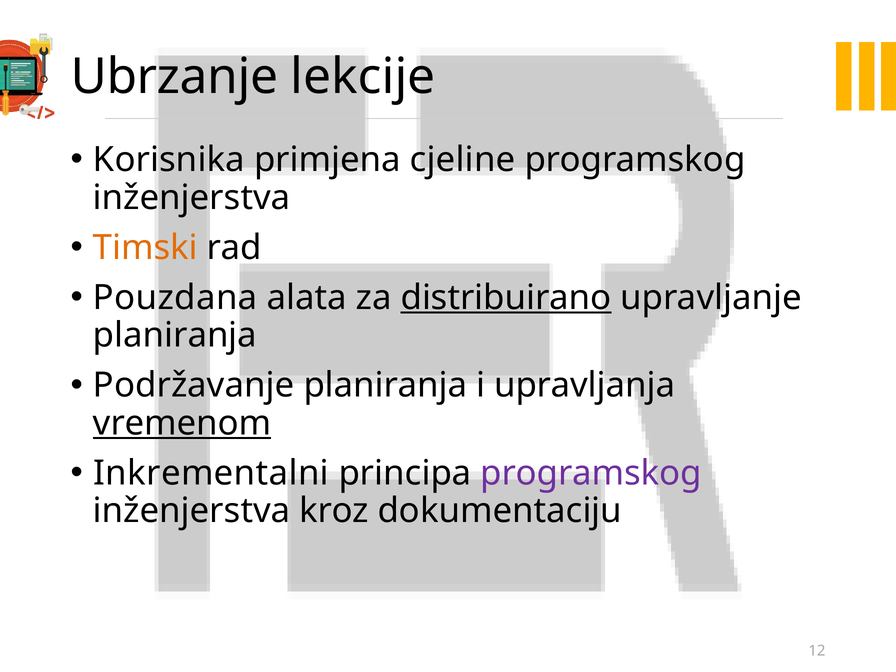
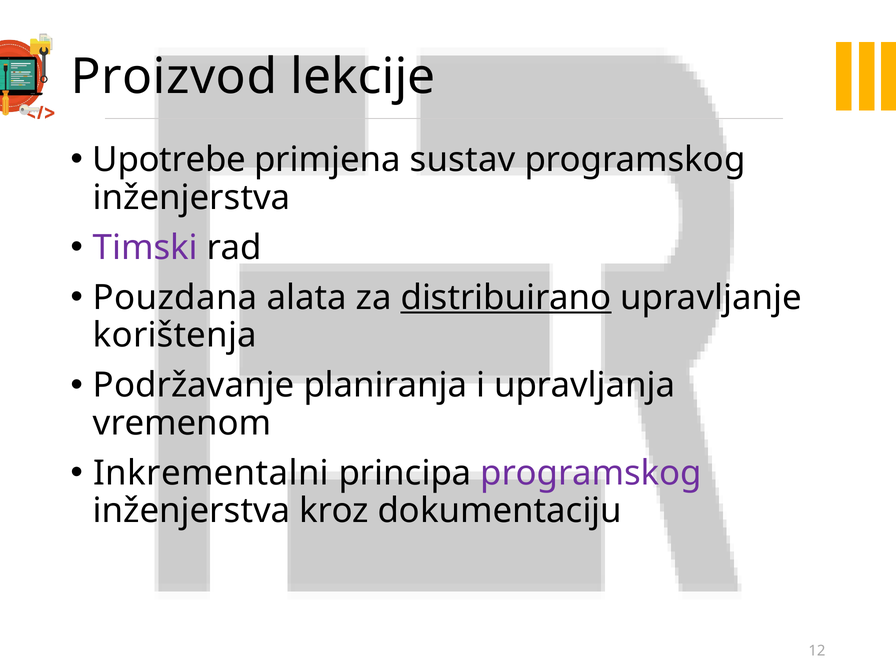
Ubrzanje: Ubrzanje -> Proizvod
Korisnika: Korisnika -> Upotrebe
cjeline: cjeline -> sustav
Timski colour: orange -> purple
planiranja at (175, 335): planiranja -> korištenja
vremenom underline: present -> none
